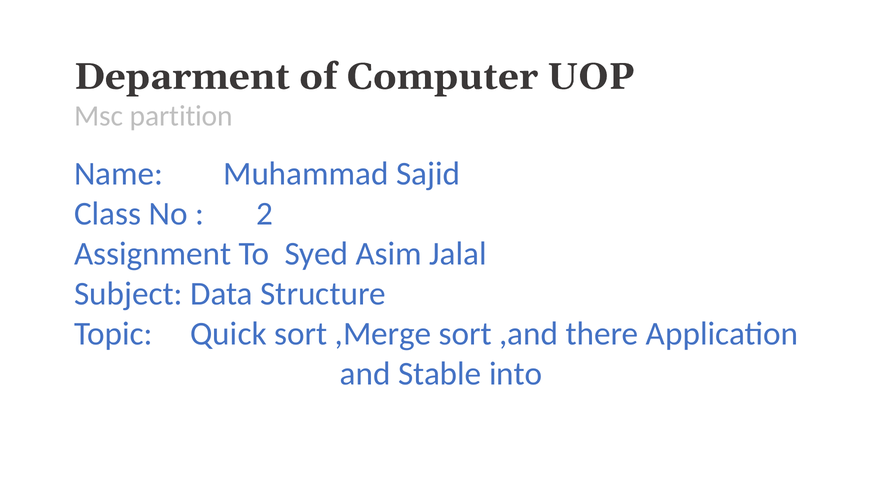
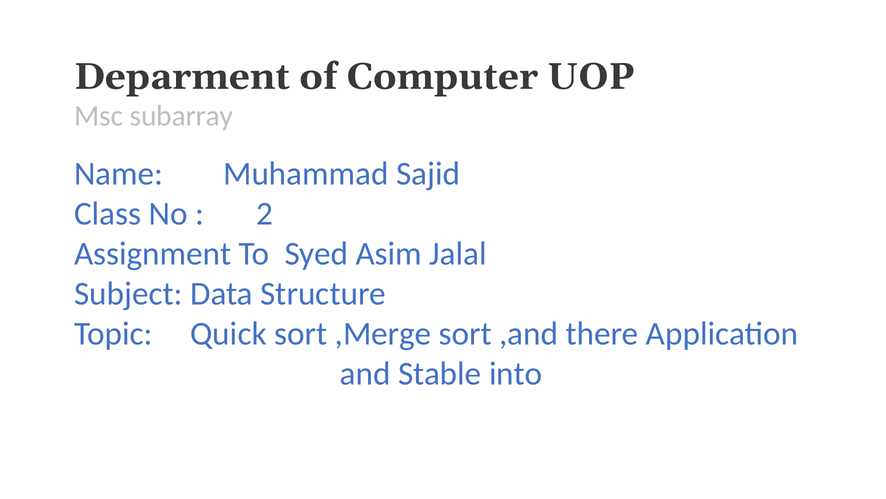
partition: partition -> subarray
